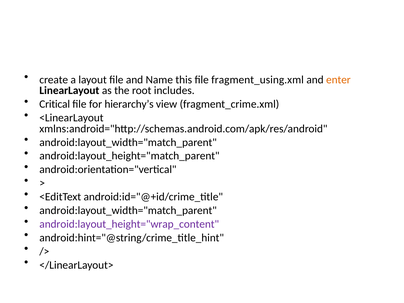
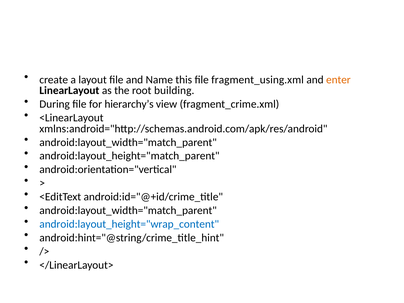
includes: includes -> building
Critical: Critical -> During
android:layout_height="wrap_content colour: purple -> blue
